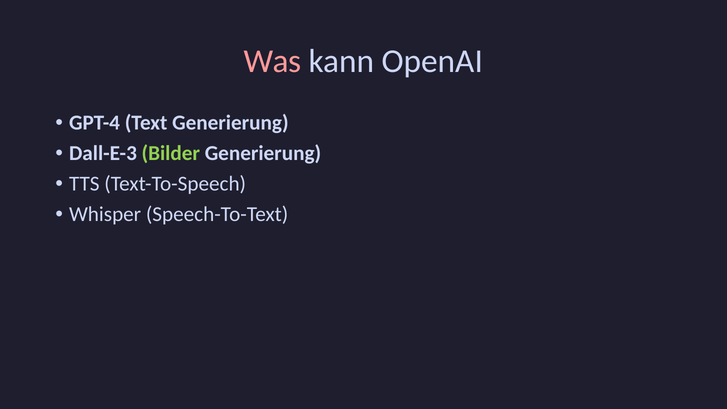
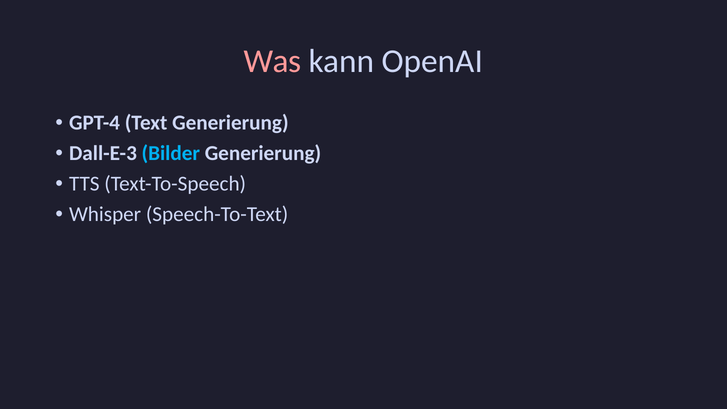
Bilder colour: light green -> light blue
